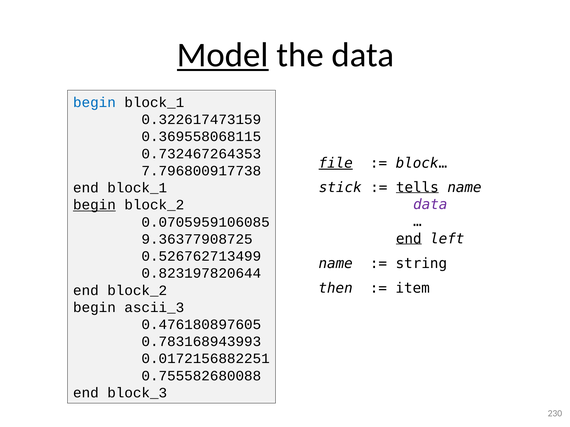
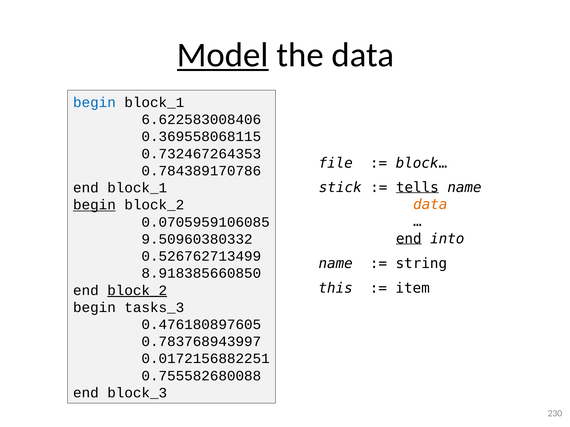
0.322617473159: 0.322617473159 -> 6.622583008406
file underline: present -> none
7.796800917738: 7.796800917738 -> 0.784389170786
data at (430, 205) colour: purple -> orange
left: left -> into
9.36377908725: 9.36377908725 -> 9.50960380332
0.823197820644: 0.823197820644 -> 8.918385660850
then: then -> this
block_2 at (137, 291) underline: none -> present
ascii_3: ascii_3 -> tasks_3
0.783168943993: 0.783168943993 -> 0.783768943997
